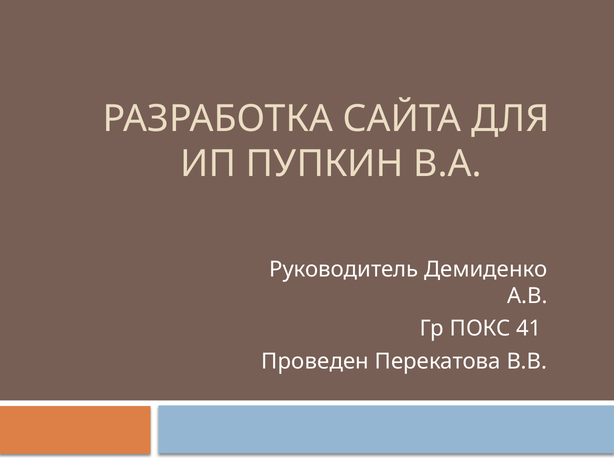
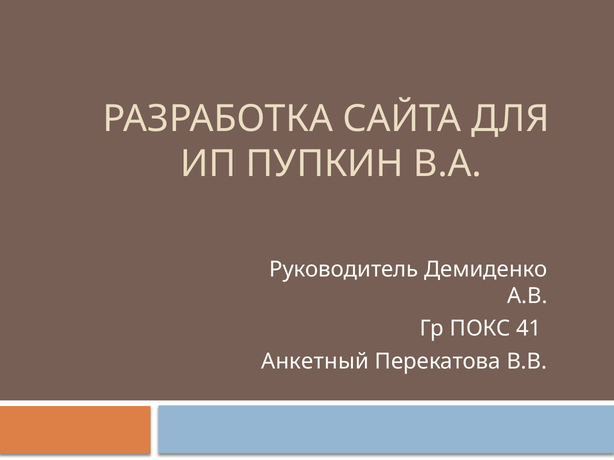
Проведен: Проведен -> Анкетный
